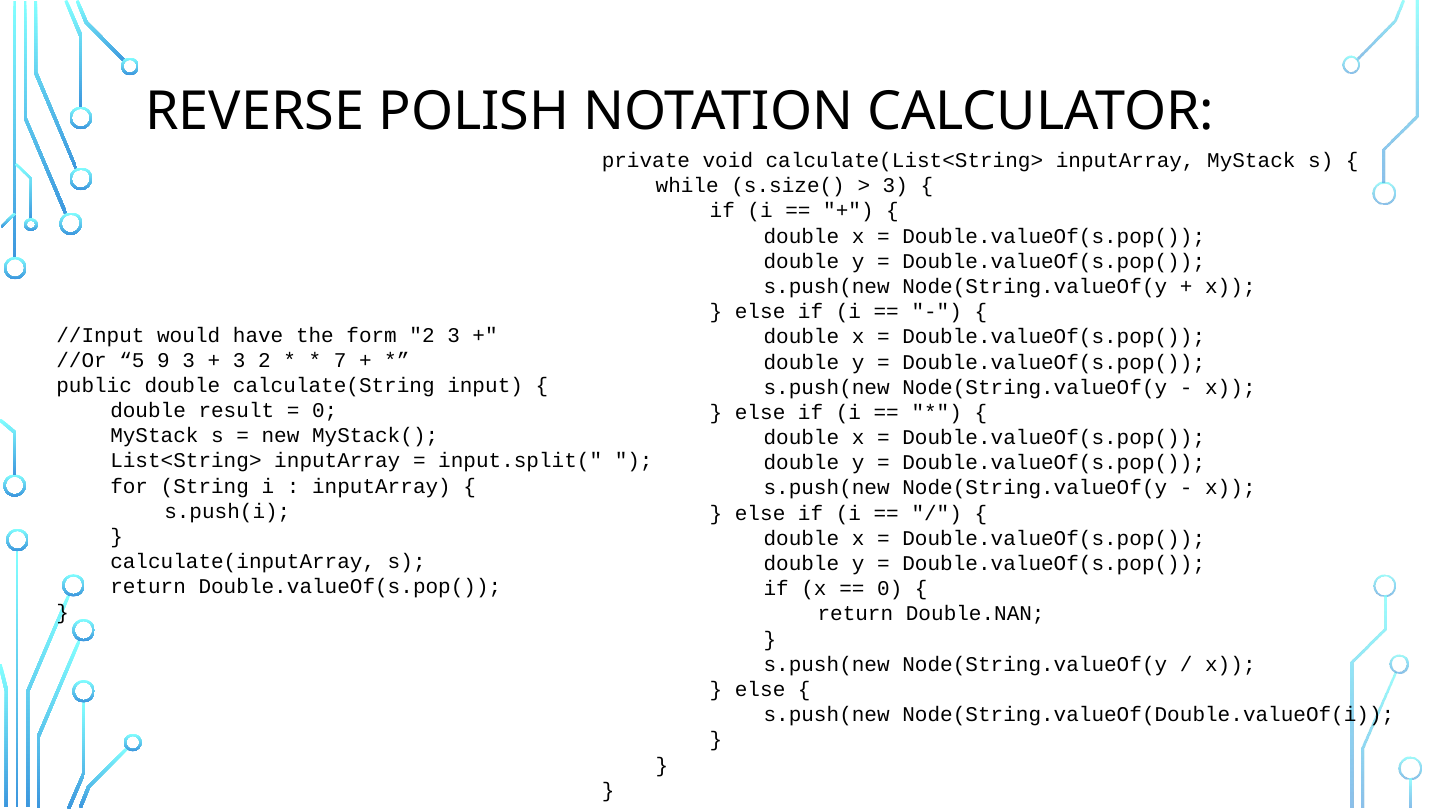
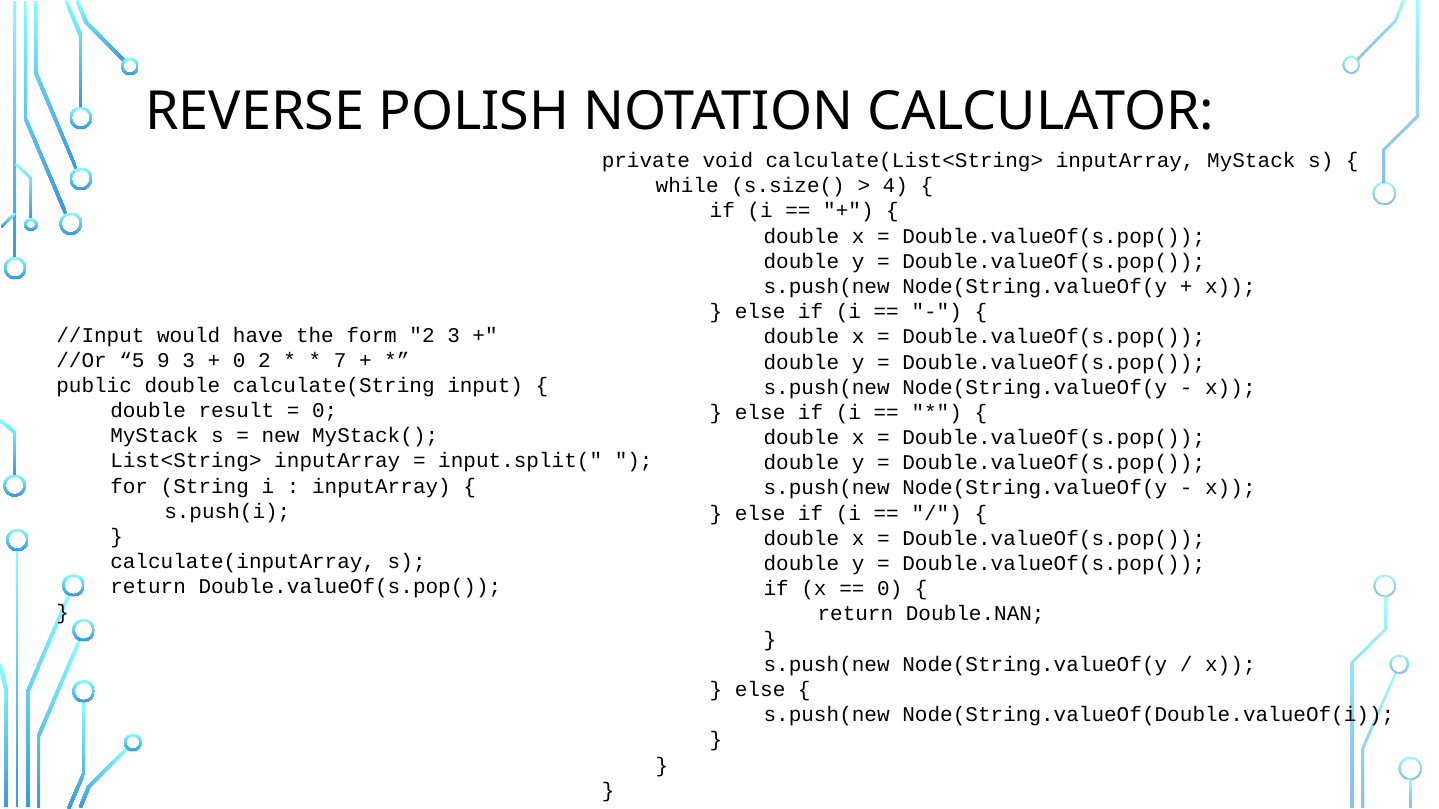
3 at (895, 186): 3 -> 4
3 at (239, 361): 3 -> 0
